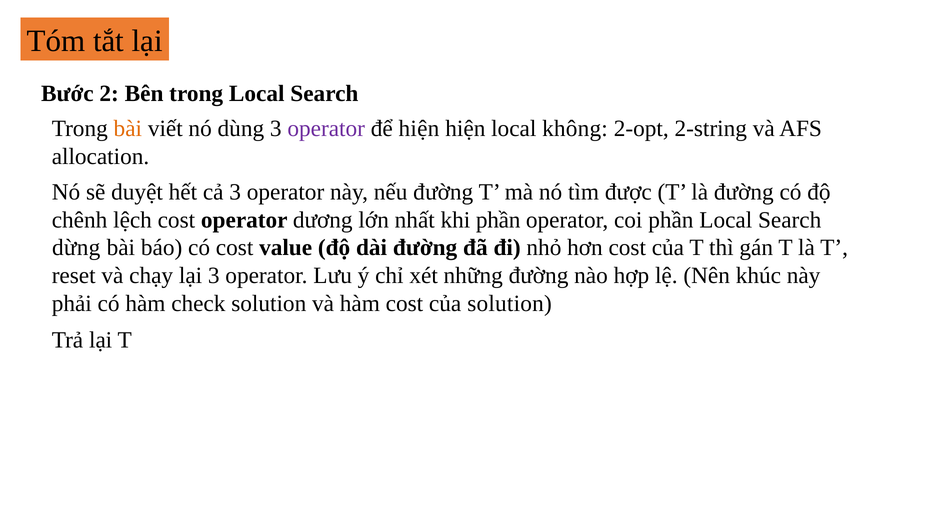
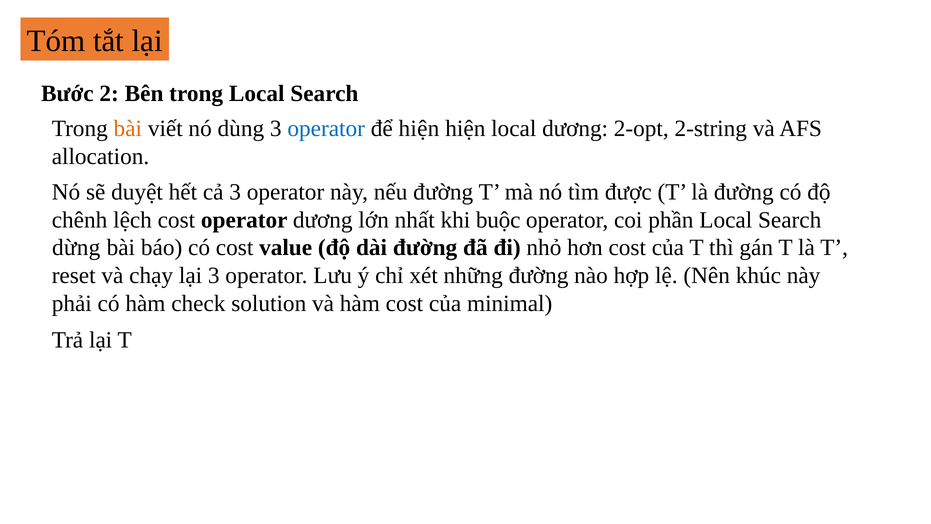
operator at (326, 129) colour: purple -> blue
local không: không -> dương
khi phần: phần -> buộc
của solution: solution -> minimal
